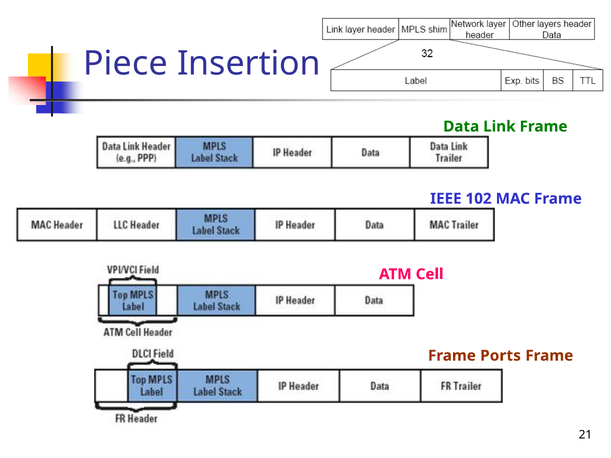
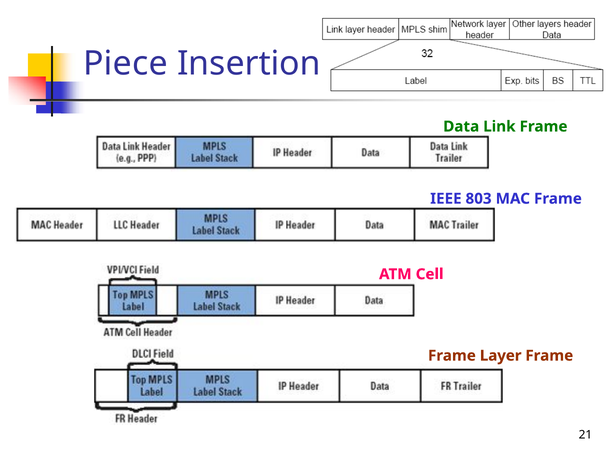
102: 102 -> 803
Ports: Ports -> Layer
